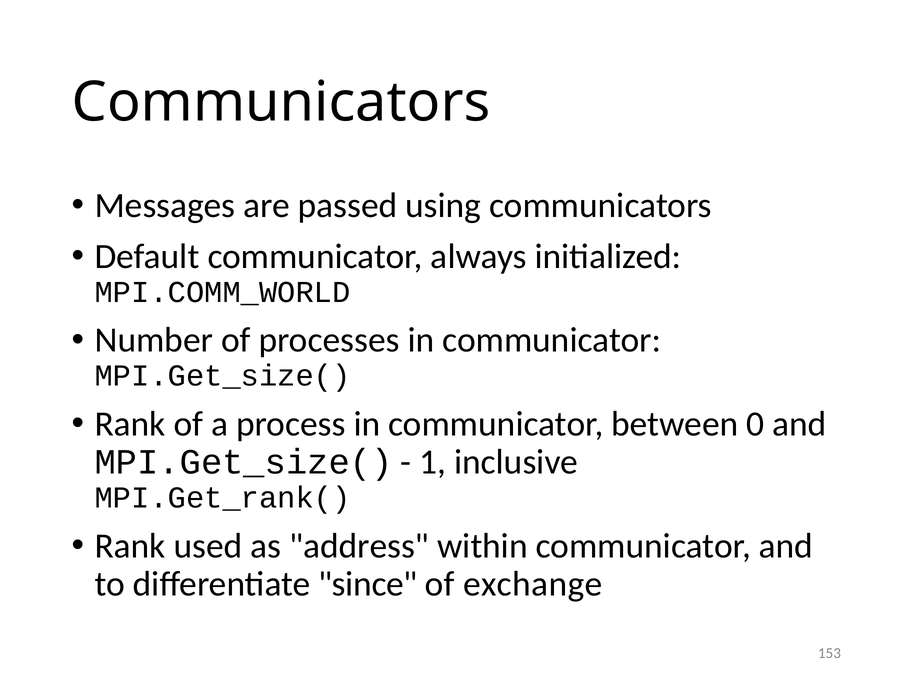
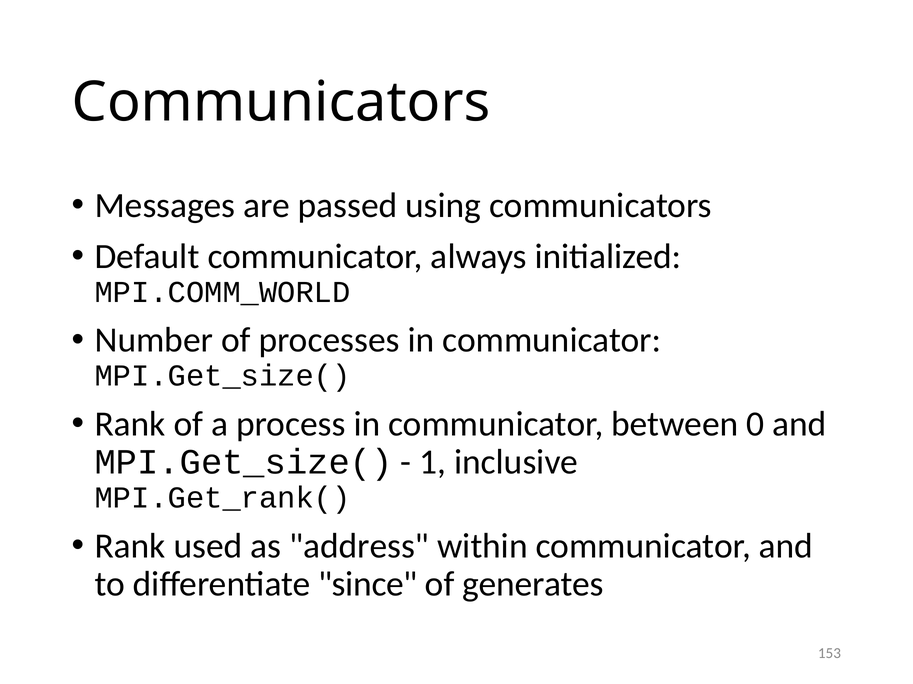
exchange: exchange -> generates
